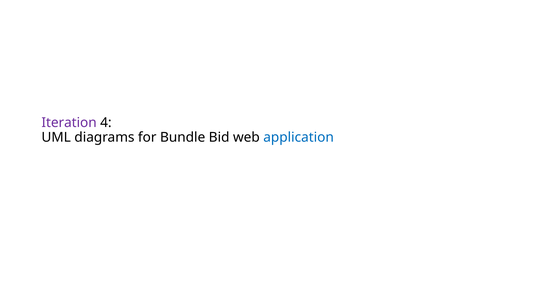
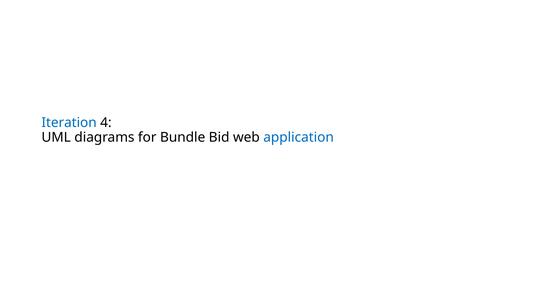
Iteration colour: purple -> blue
